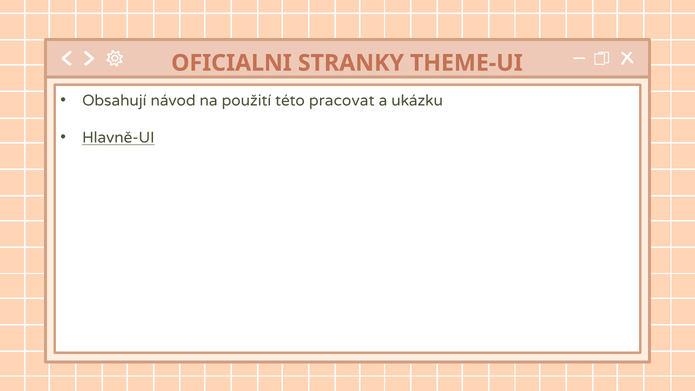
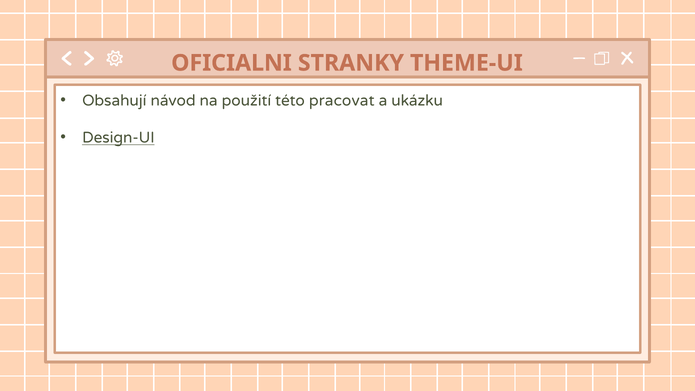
Hlavně-UI: Hlavně-UI -> Design-UI
